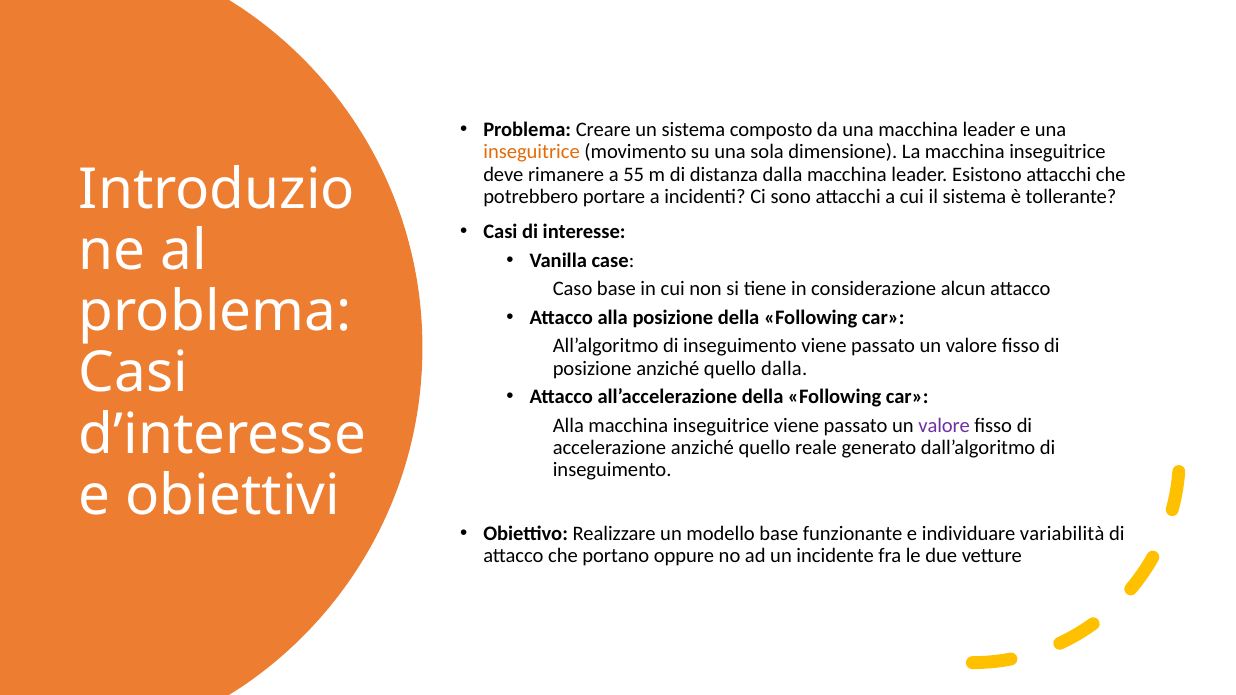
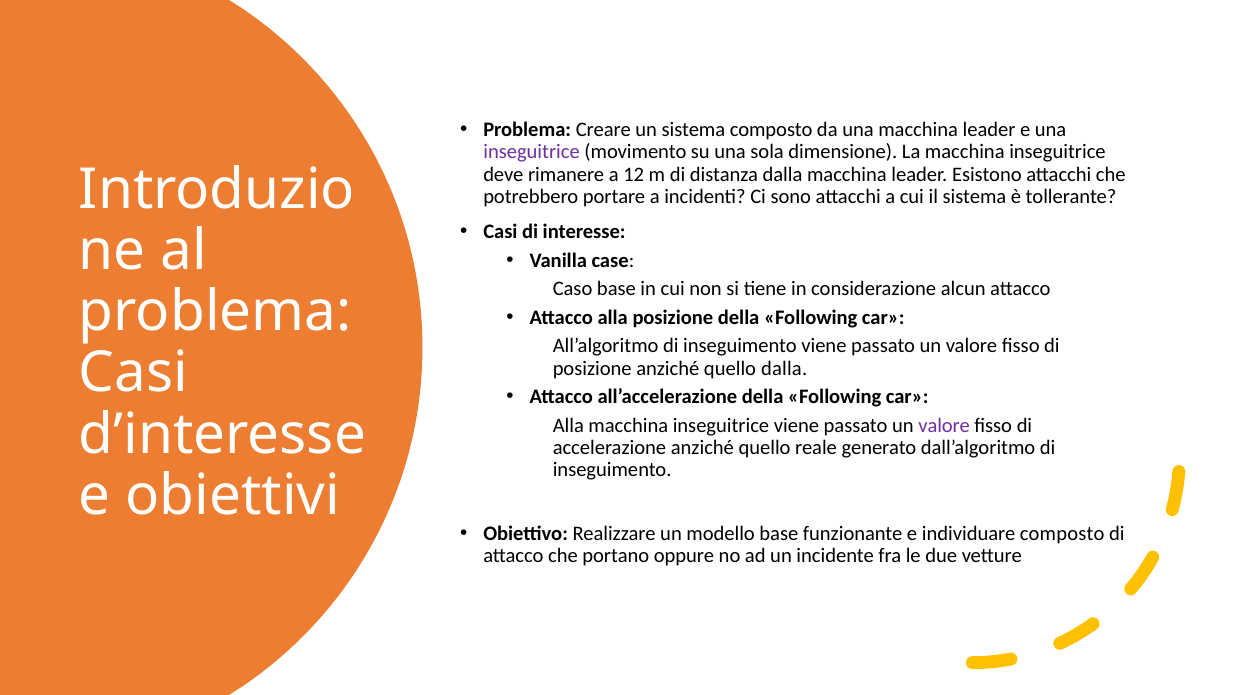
inseguitrice at (532, 152) colour: orange -> purple
55: 55 -> 12
individuare variabilità: variabilità -> composto
